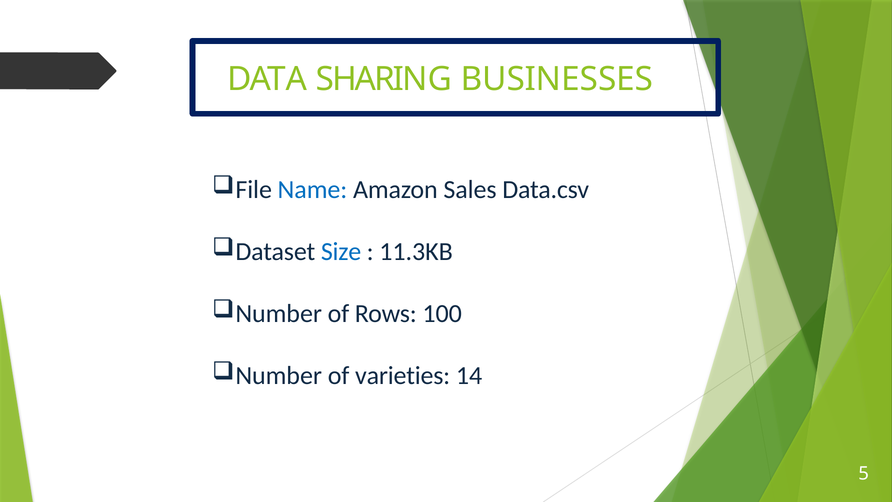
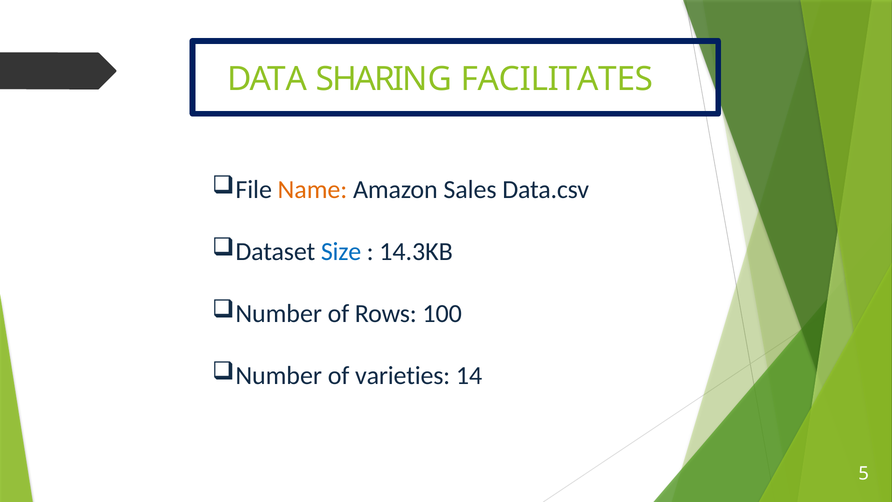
BUSINESSES: BUSINESSES -> FACILITATES
Name colour: blue -> orange
11.3KB: 11.3KB -> 14.3KB
